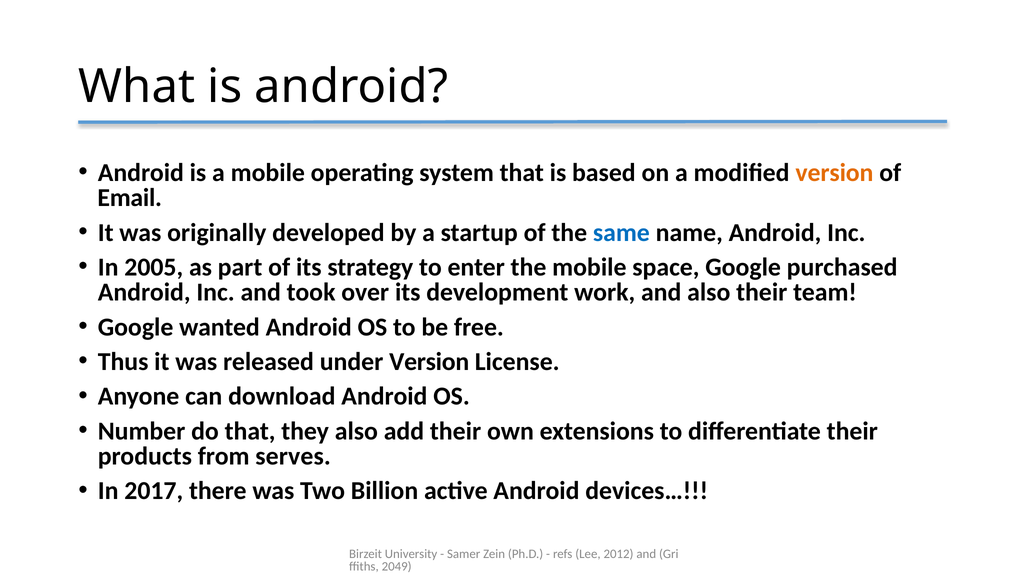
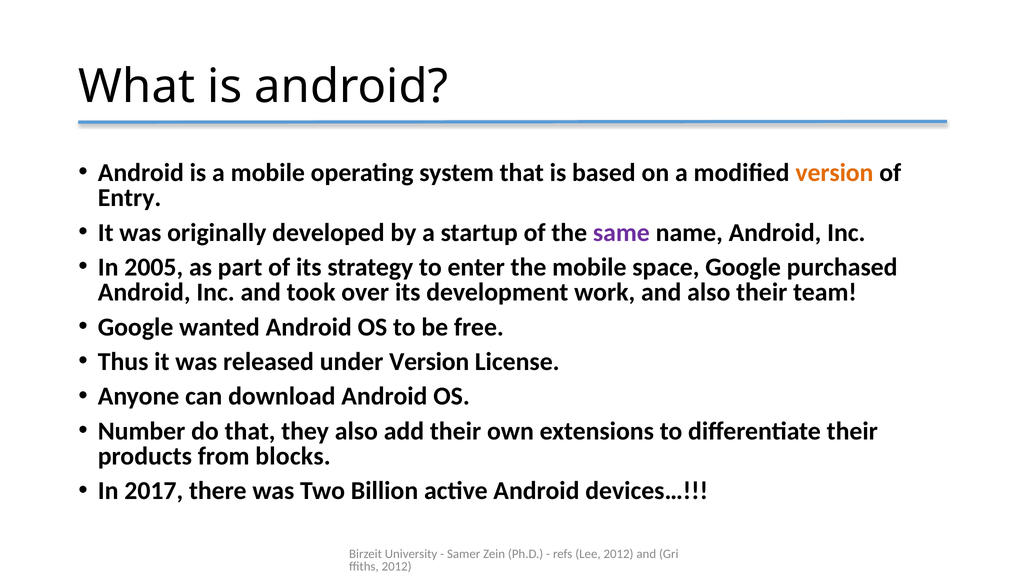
Email: Email -> Entry
same colour: blue -> purple
serves: serves -> blocks
2049 at (397, 567): 2049 -> 2012
